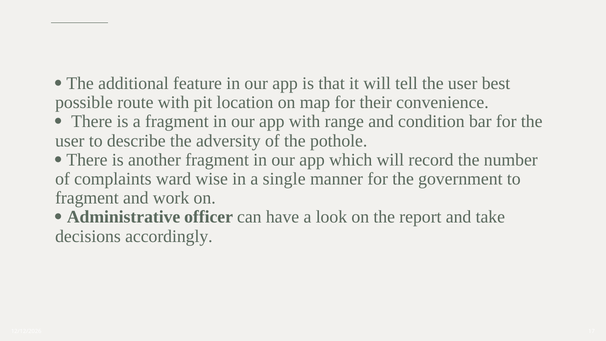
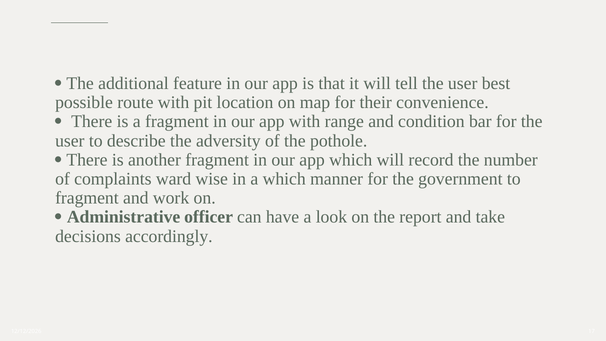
a single: single -> which
